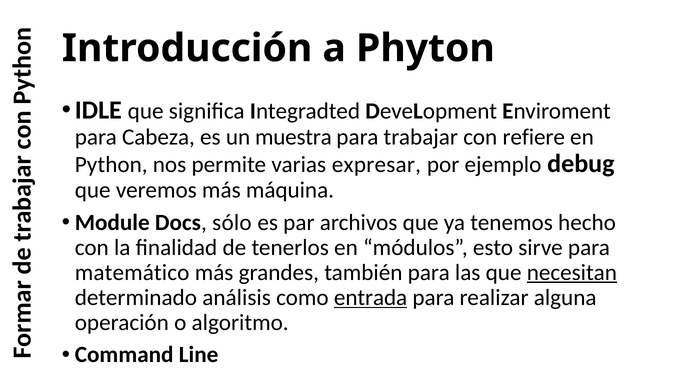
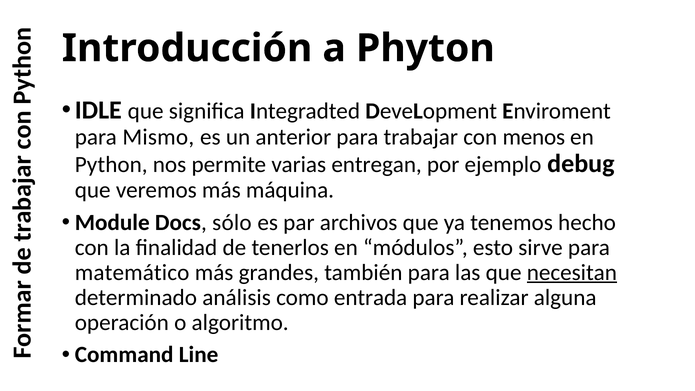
Cabeza: Cabeza -> Mismo
muestra: muestra -> anterior
refiere: refiere -> menos
expresar: expresar -> entregan
entrada underline: present -> none
